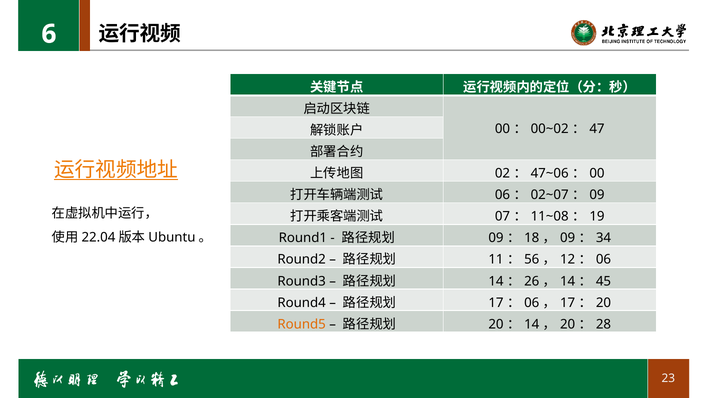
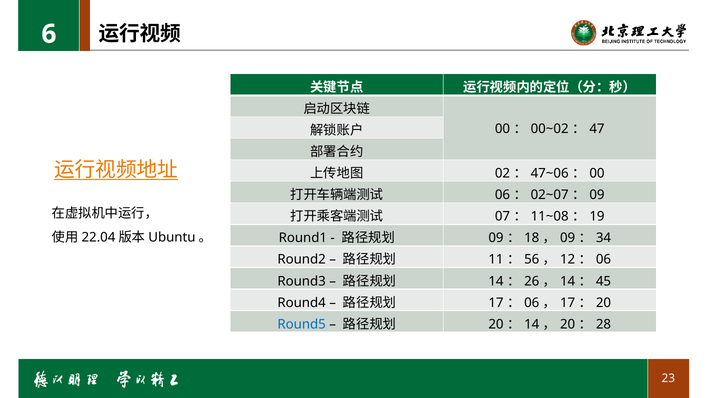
Round5 colour: orange -> blue
